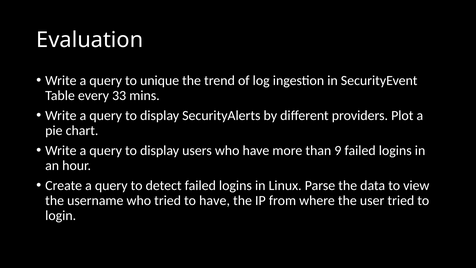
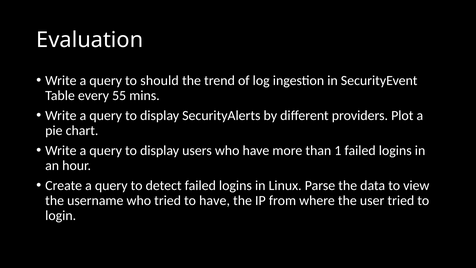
unique: unique -> should
33: 33 -> 55
9: 9 -> 1
